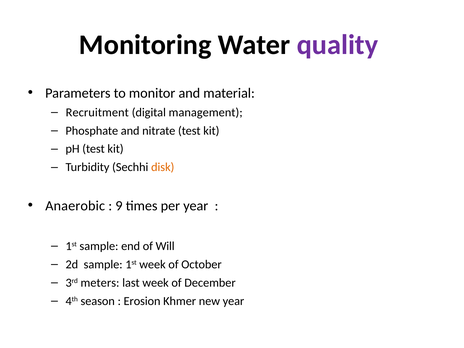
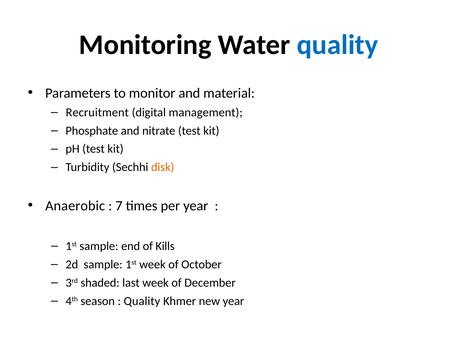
quality at (337, 45) colour: purple -> blue
9: 9 -> 7
Will: Will -> Kills
meters: meters -> shaded
Erosion at (142, 301): Erosion -> Quality
